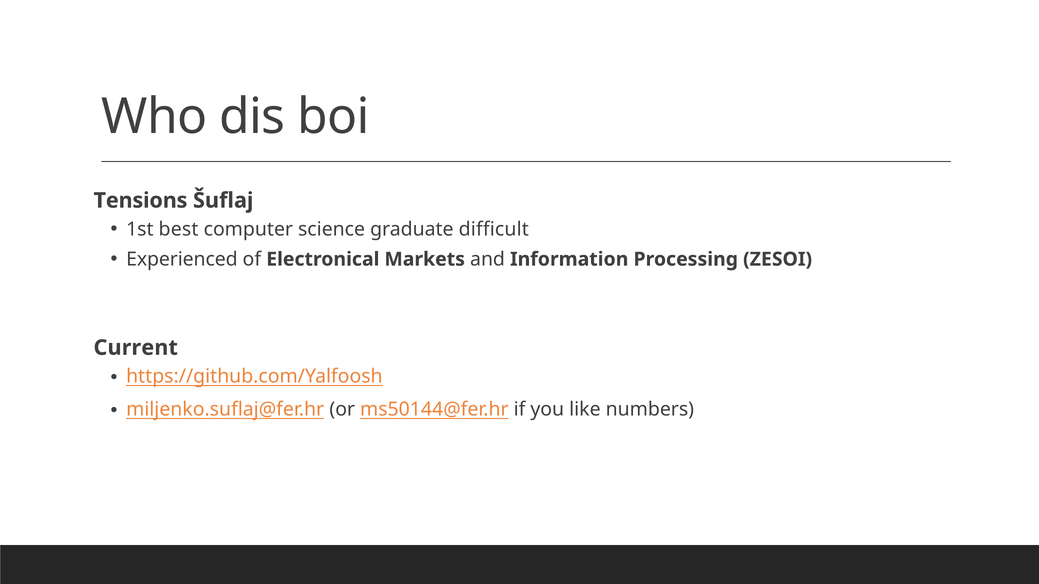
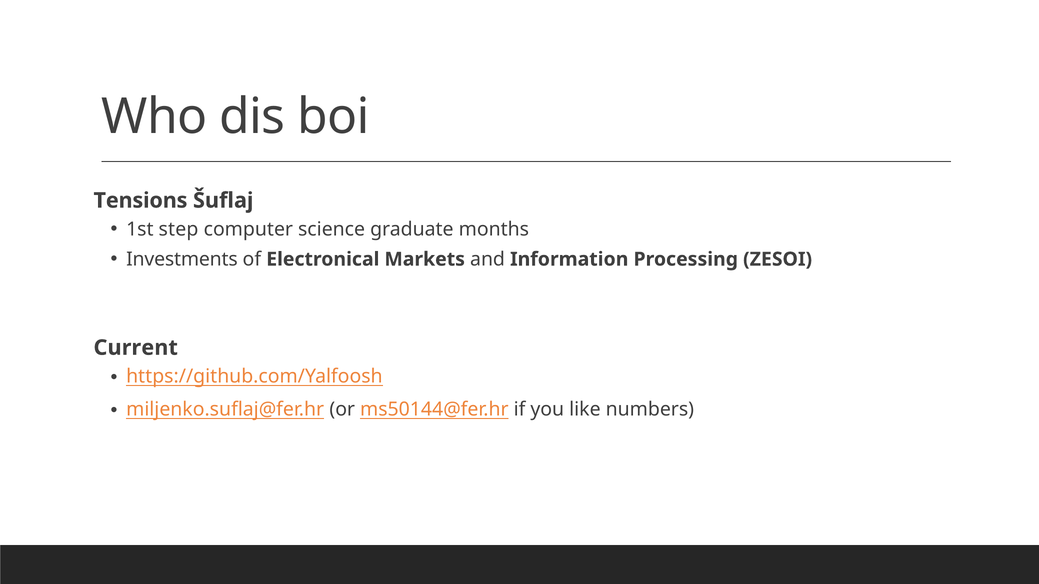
best: best -> step
difficult: difficult -> months
Experienced: Experienced -> Investments
